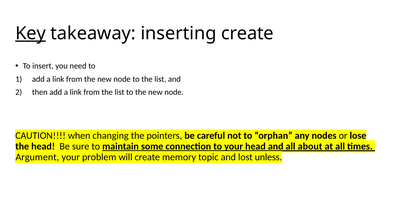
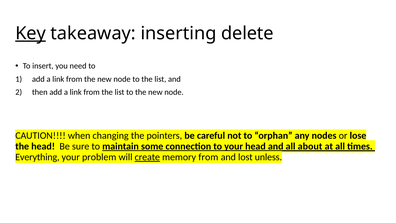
inserting create: create -> delete
Argument: Argument -> Everything
create at (147, 157) underline: none -> present
memory topic: topic -> from
